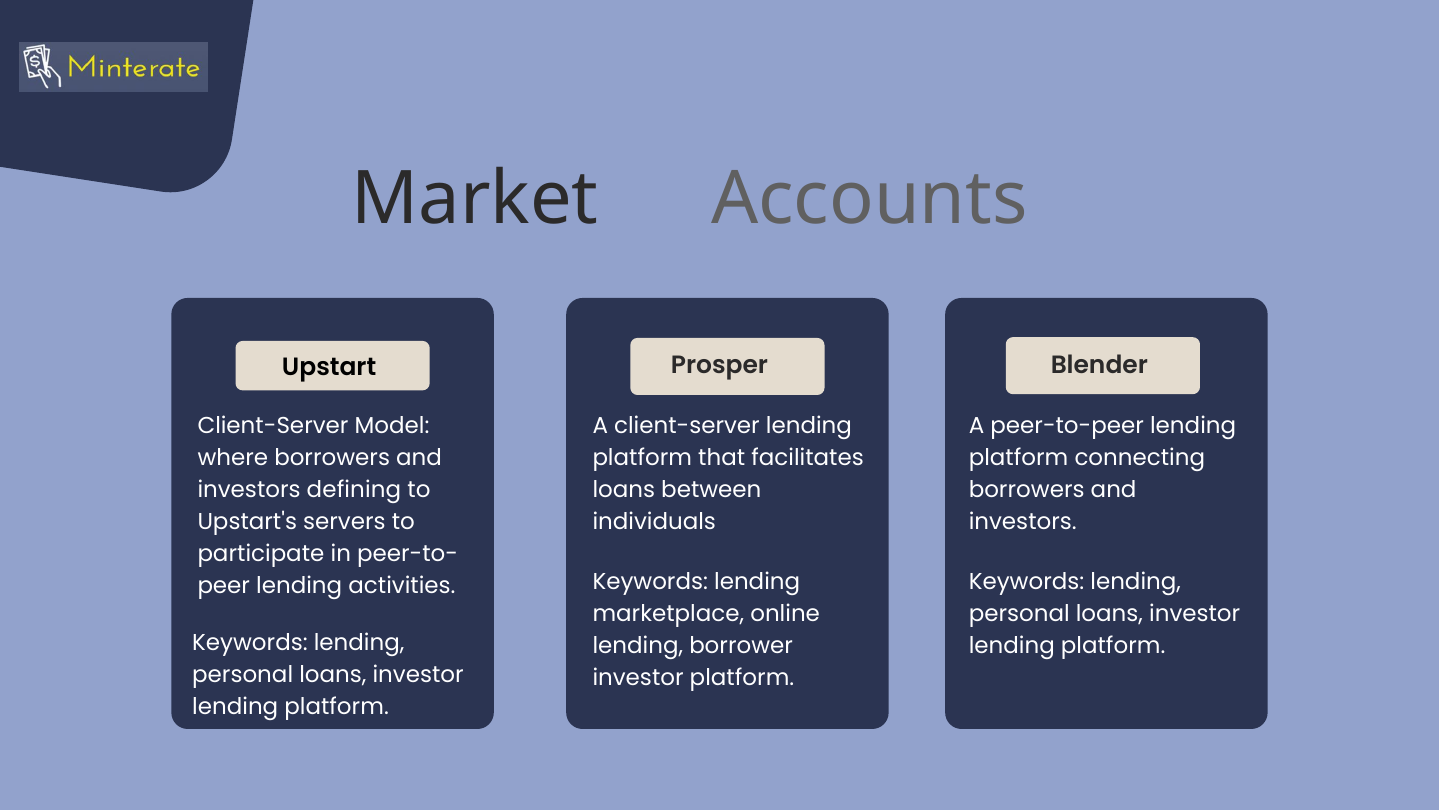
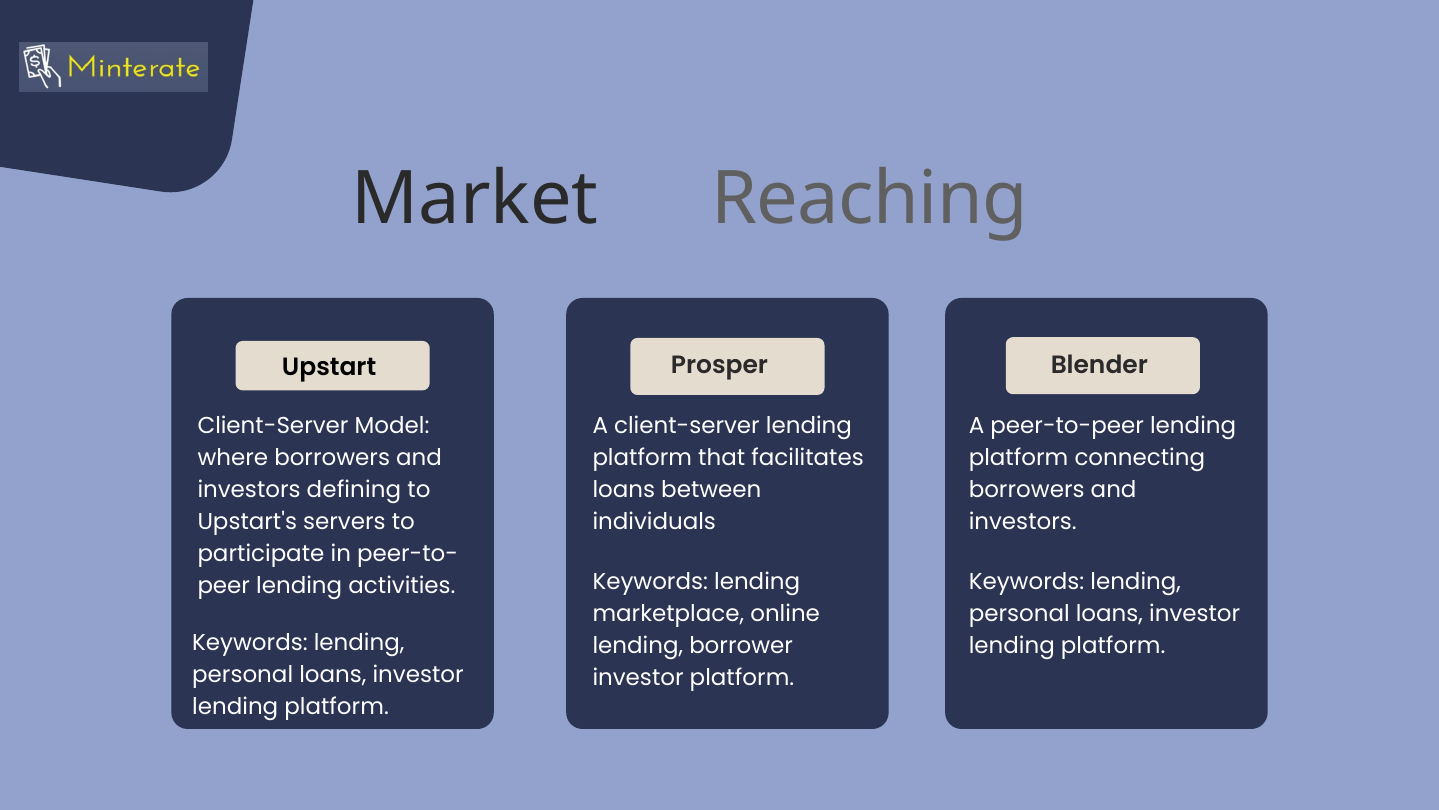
Accounts: Accounts -> Reaching
